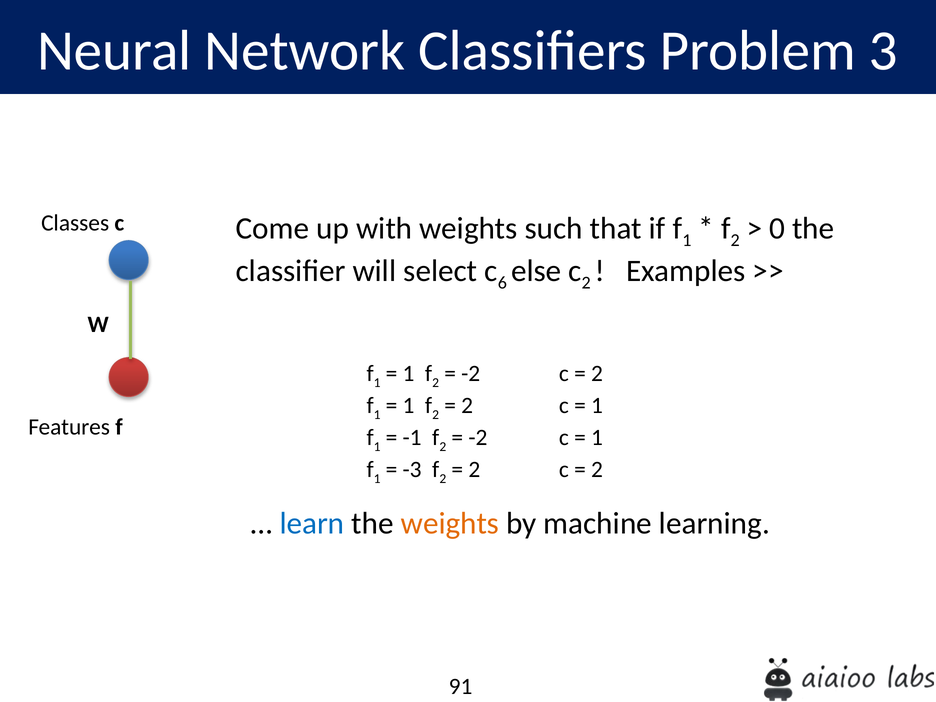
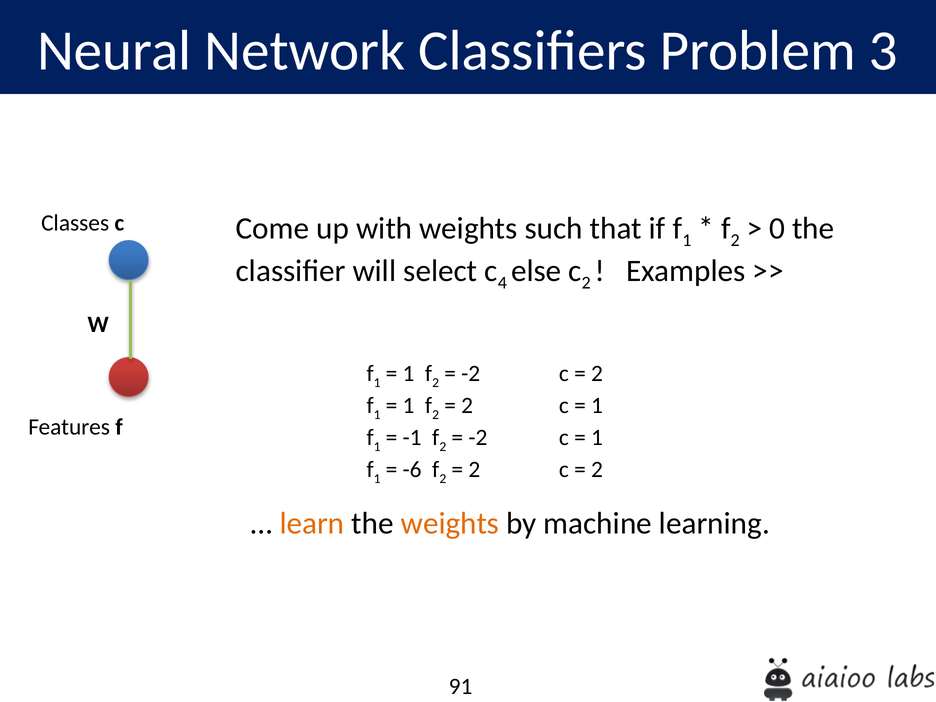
6: 6 -> 4
-3: -3 -> -6
learn colour: blue -> orange
